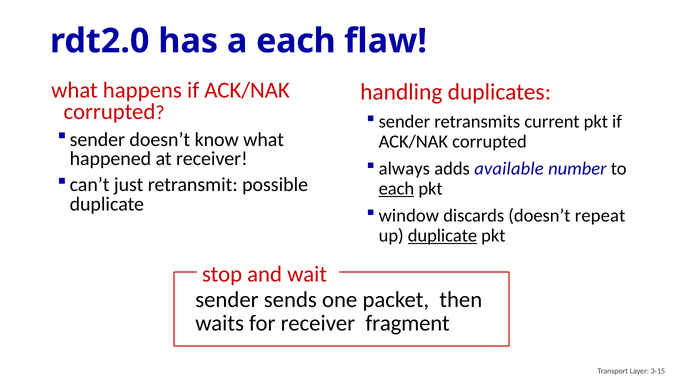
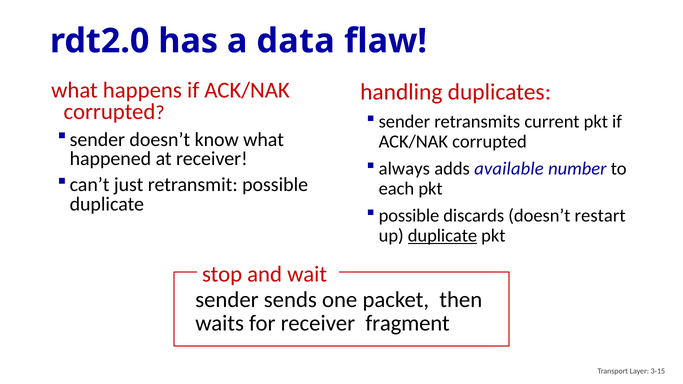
a each: each -> data
each at (396, 189) underline: present -> none
window at (409, 216): window -> possible
repeat: repeat -> restart
